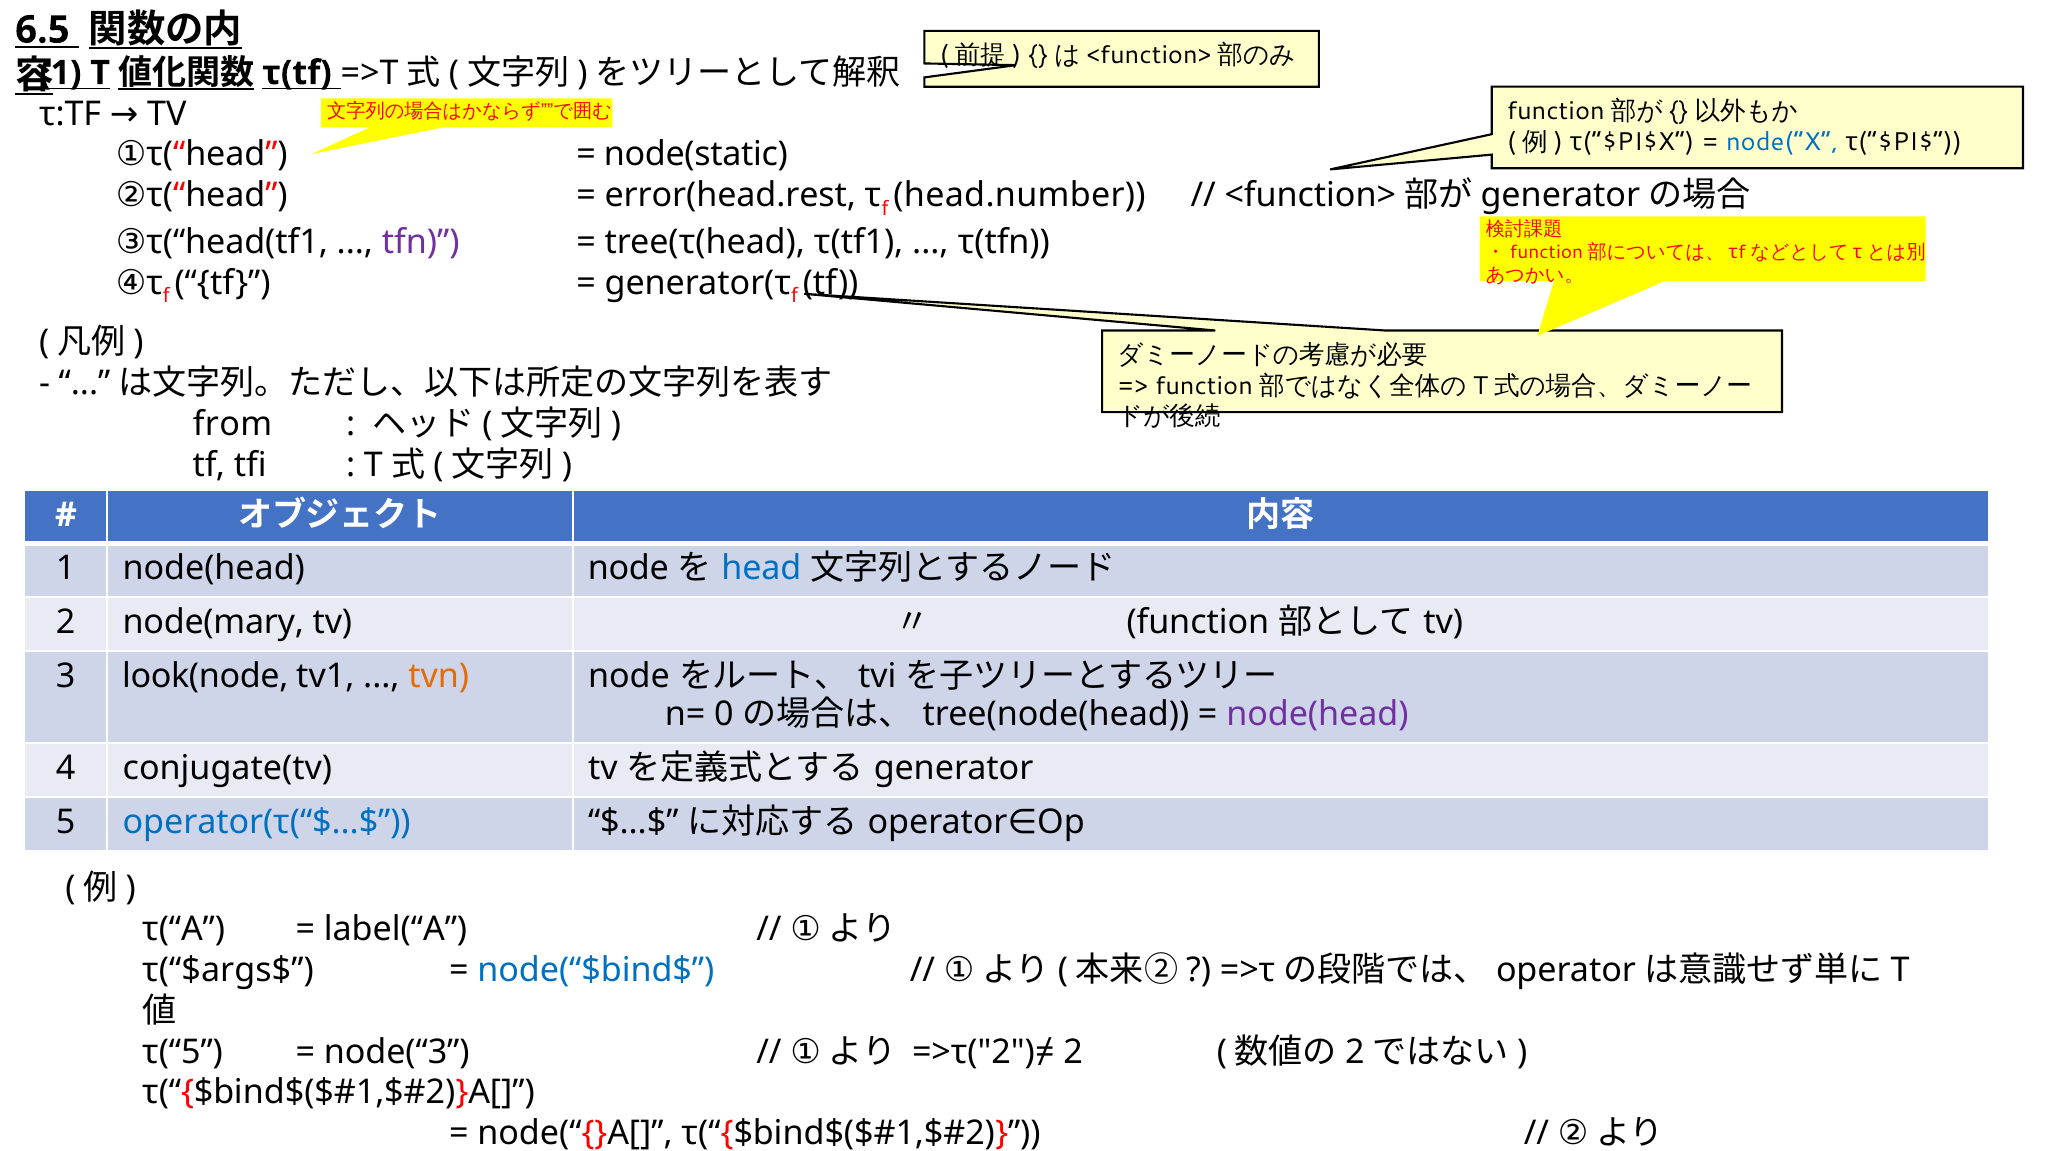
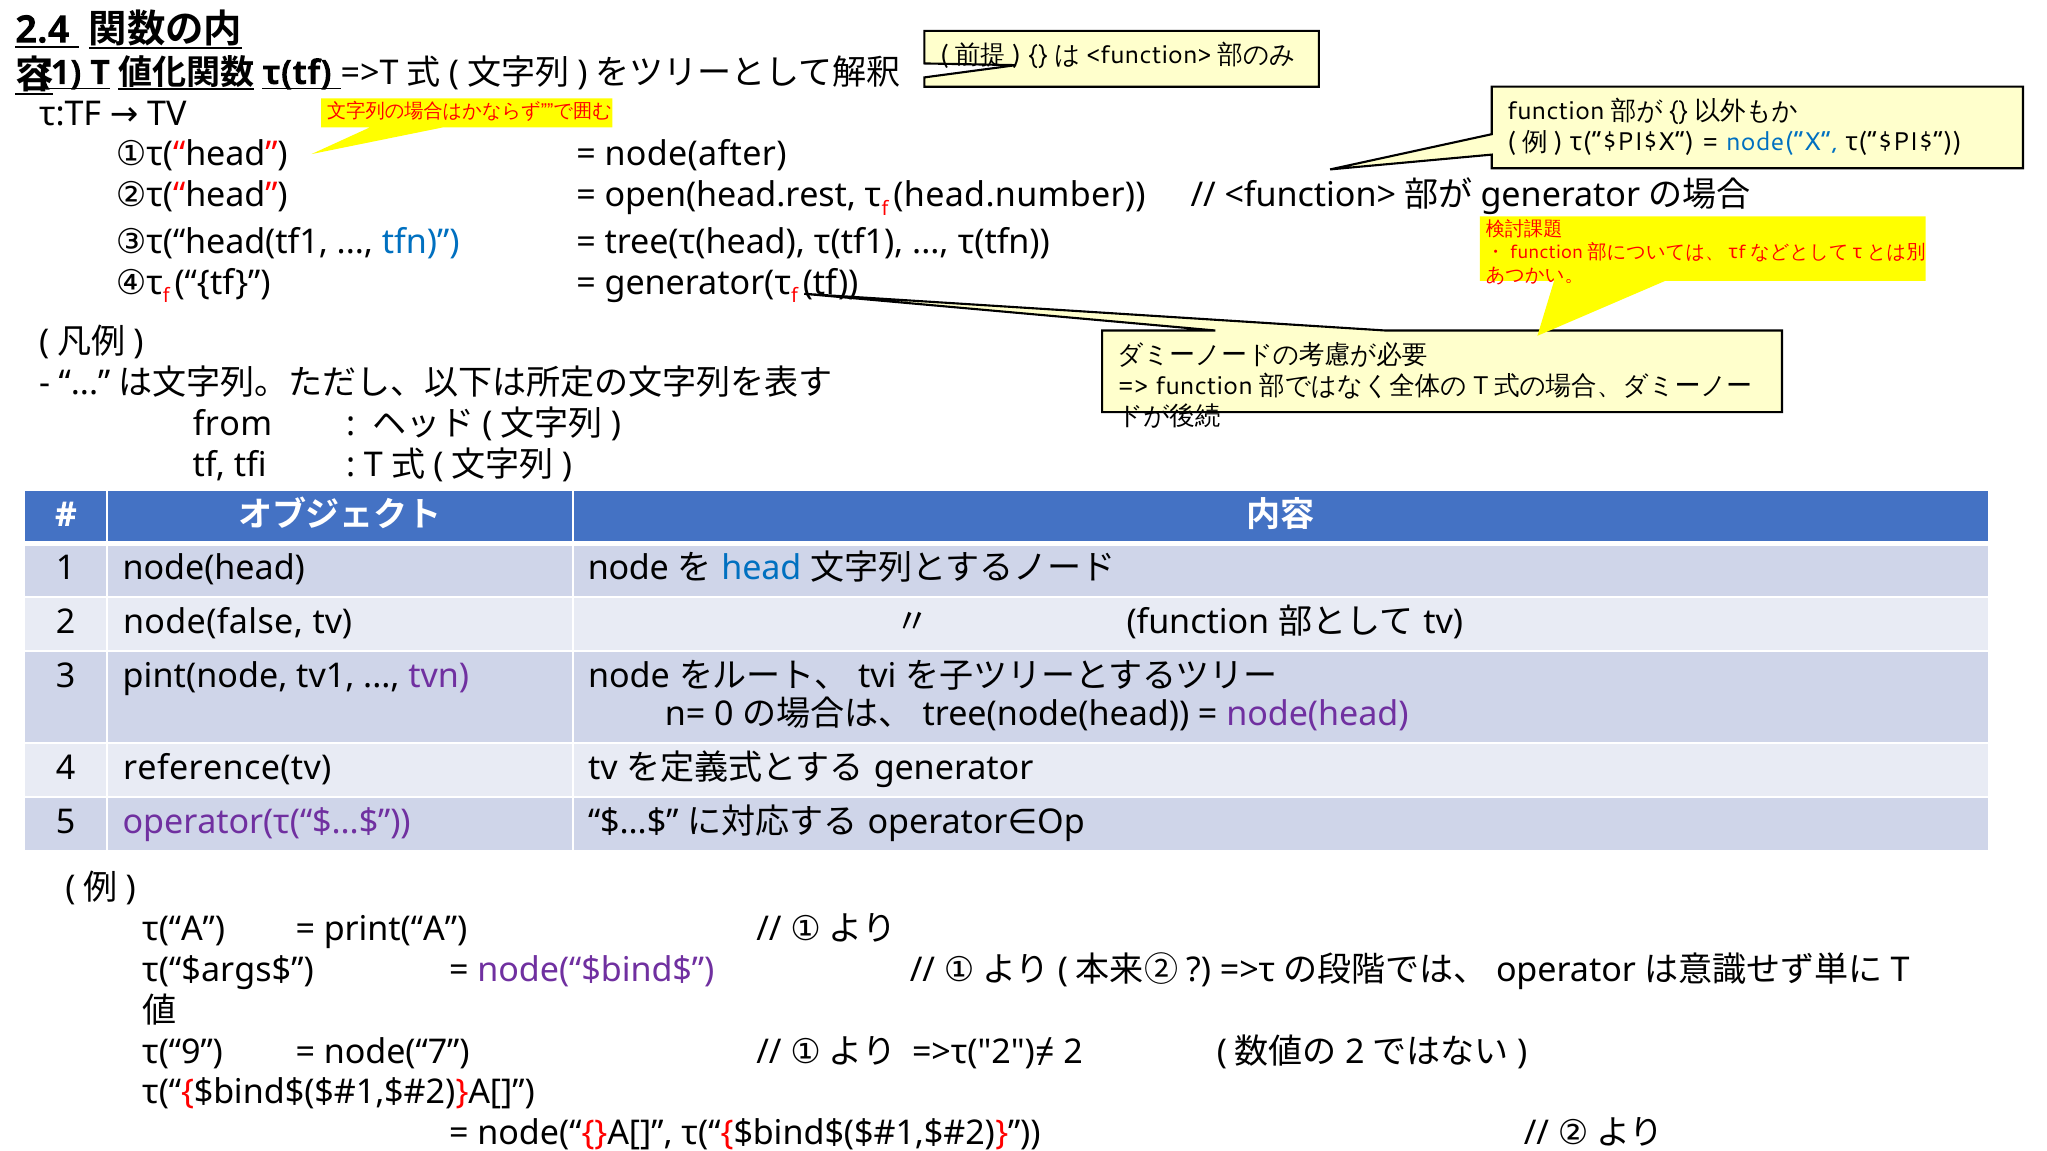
6.5: 6.5 -> 2.4
node(static: node(static -> node(after
error(head.rest: error(head.rest -> open(head.rest
tfn colour: purple -> blue
node(mary: node(mary -> node(false
look(node: look(node -> pint(node
tvn colour: orange -> purple
conjugate(tv: conjugate(tv -> reference(tv
operator(τ(“$...$ colour: blue -> purple
label(“A: label(“A -> print(“A
node(“$bind$ colour: blue -> purple
τ(“5: τ(“5 -> τ(“9
node(“3: node(“3 -> node(“7
